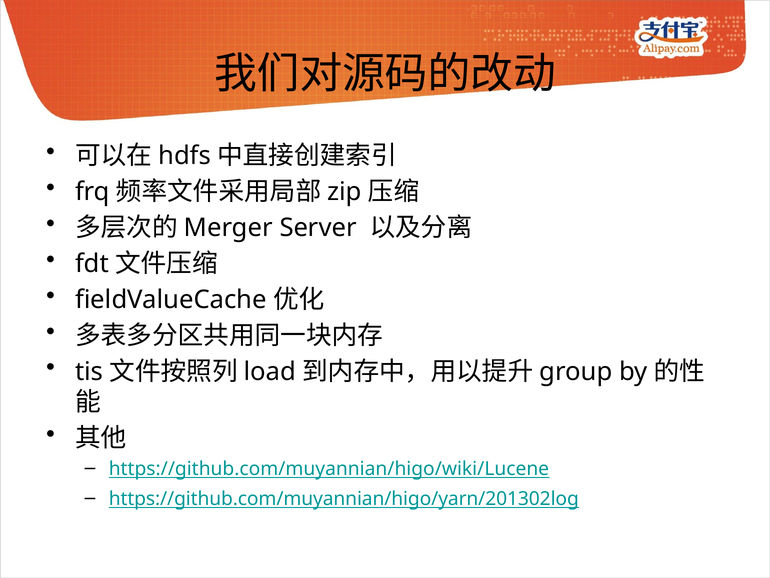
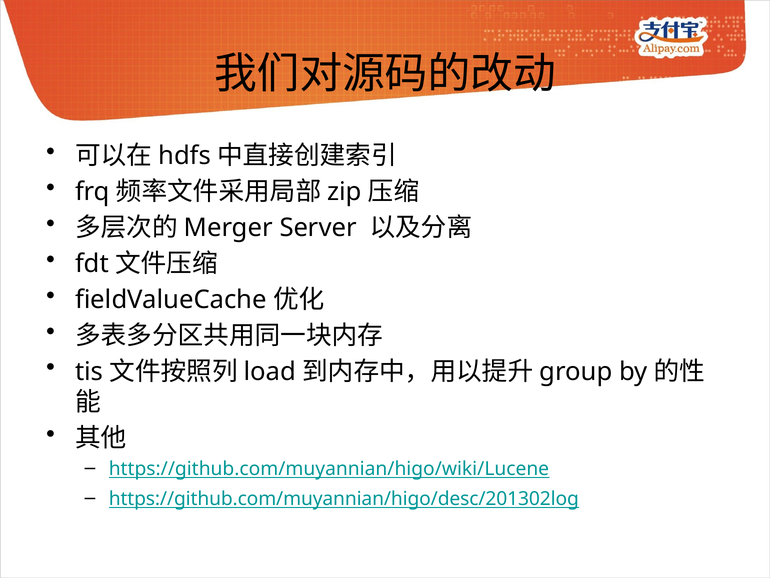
https://github.com/muyannian/higo/yarn/201302log: https://github.com/muyannian/higo/yarn/201302log -> https://github.com/muyannian/higo/desc/201302log
